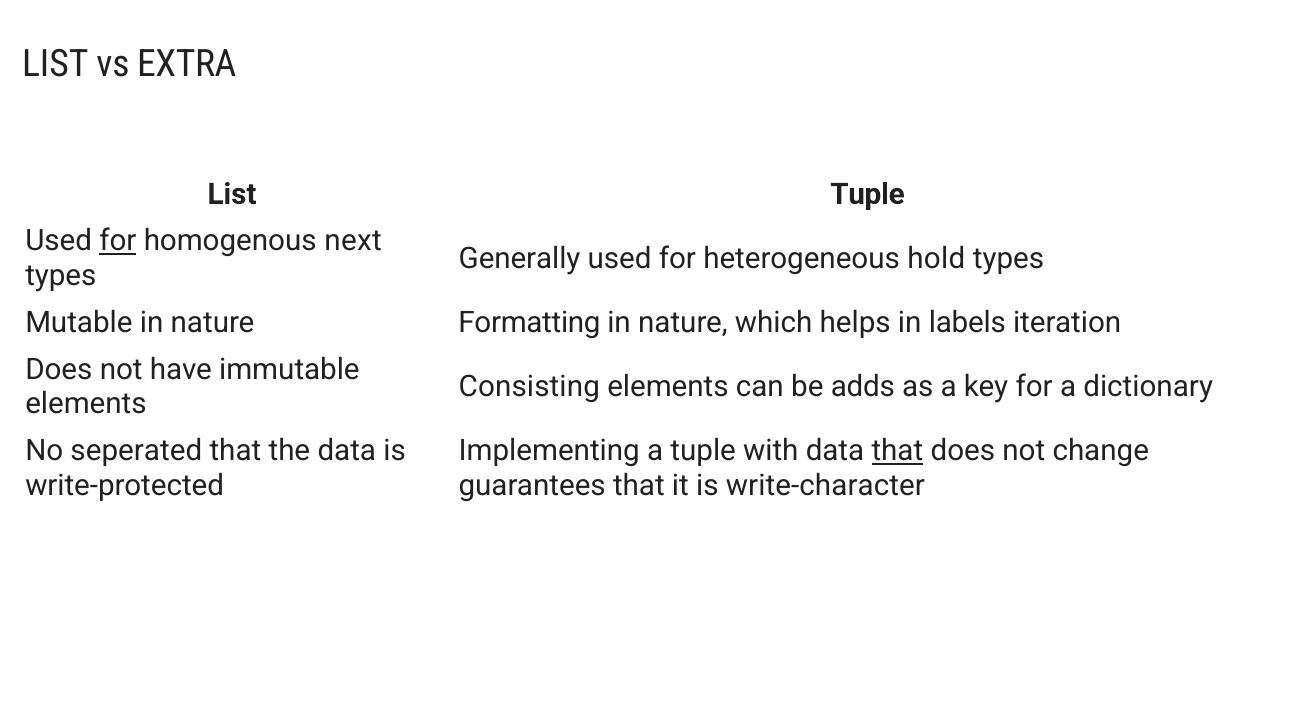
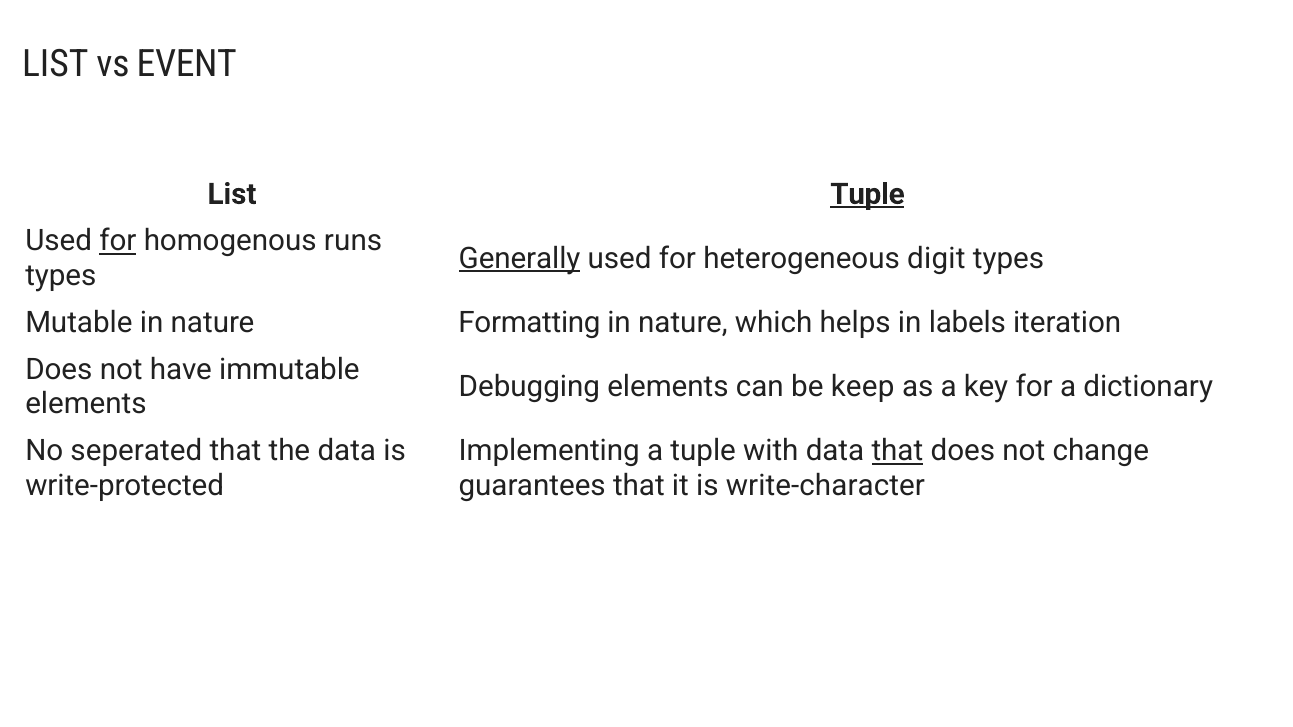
EXTRA: EXTRA -> EVENT
Tuple at (867, 194) underline: none -> present
next: next -> runs
Generally underline: none -> present
hold: hold -> digit
Consisting: Consisting -> Debugging
adds: adds -> keep
